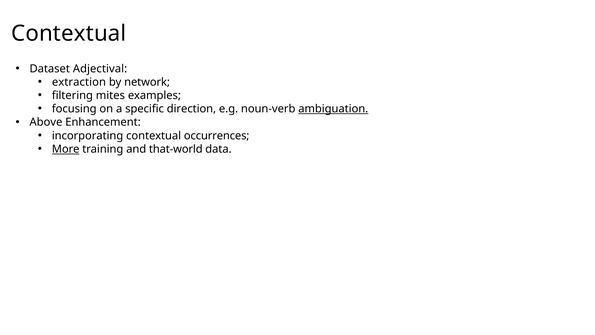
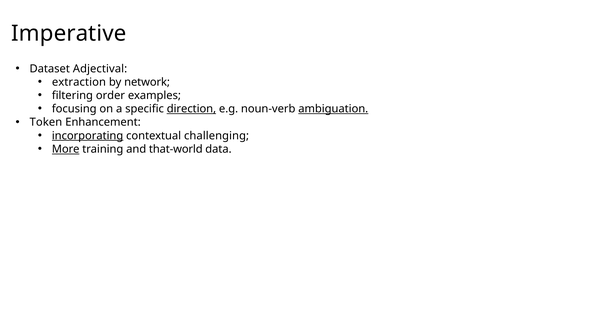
Contextual at (69, 33): Contextual -> Imperative
mites: mites -> order
direction underline: none -> present
Above: Above -> Token
incorporating underline: none -> present
occurrences: occurrences -> challenging
